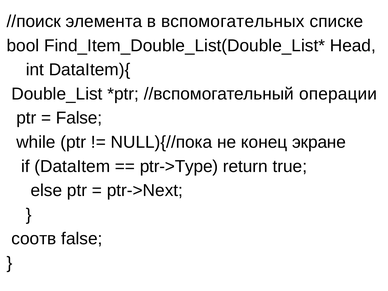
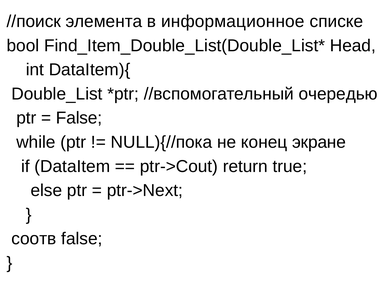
вспомогательных: вспомогательных -> информационное
операции: операции -> очередью
ptr->Type: ptr->Type -> ptr->Cout
